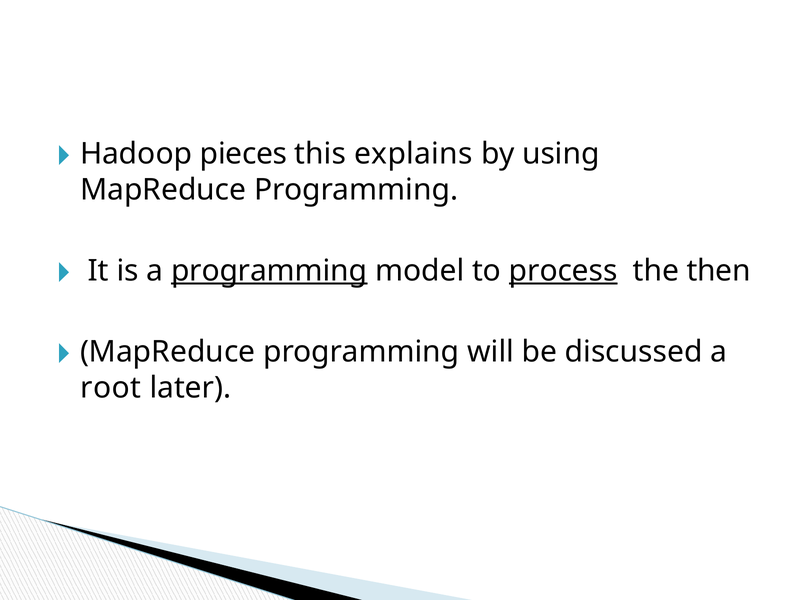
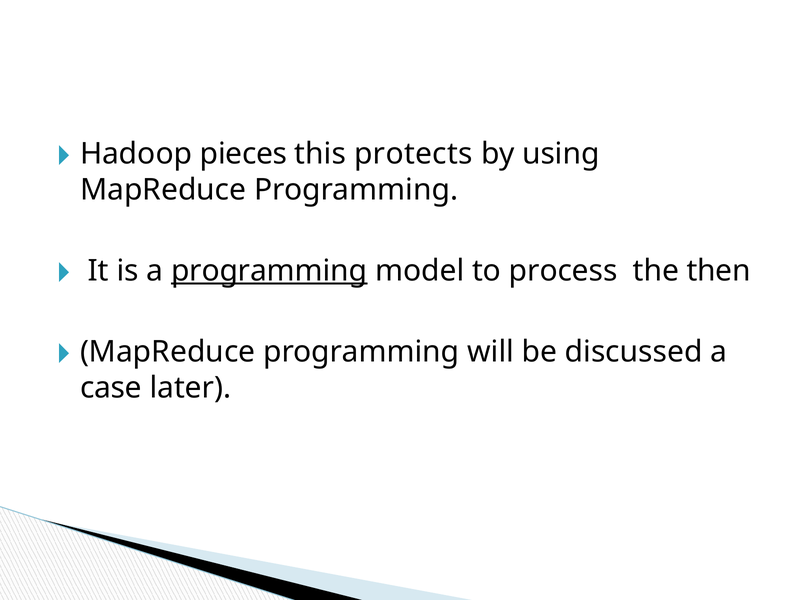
explains: explains -> protects
process underline: present -> none
root: root -> case
